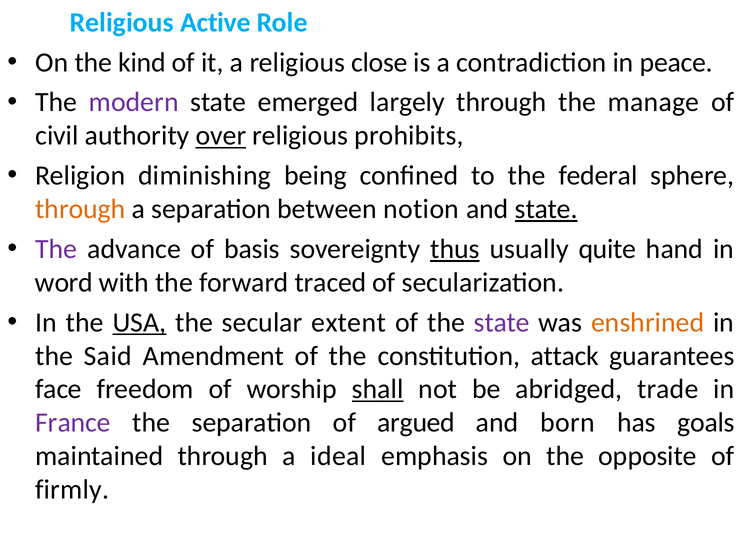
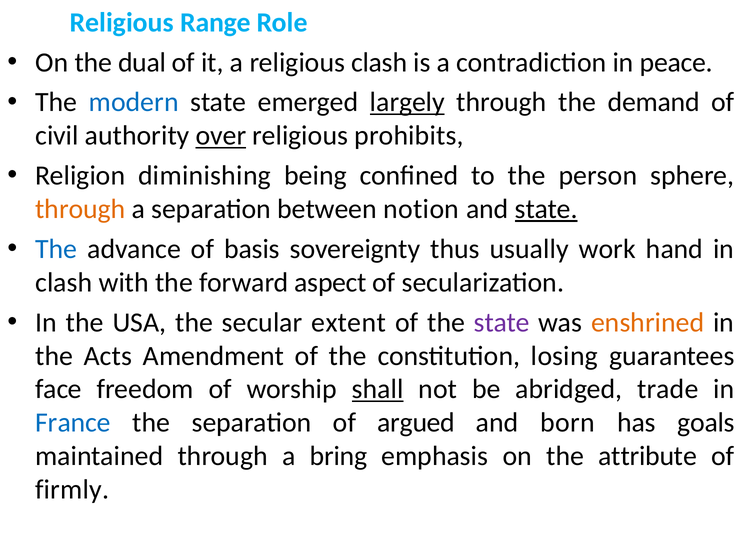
Active: Active -> Range
kind: kind -> dual
religious close: close -> clash
modern colour: purple -> blue
largely underline: none -> present
manage: manage -> demand
federal: federal -> person
The at (56, 249) colour: purple -> blue
thus underline: present -> none
quite: quite -> work
word at (64, 283): word -> clash
traced: traced -> aspect
USA underline: present -> none
Said: Said -> Acts
attack: attack -> losing
France colour: purple -> blue
ideal: ideal -> bring
opposite: opposite -> attribute
